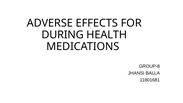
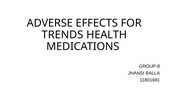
DURING: DURING -> TRENDS
